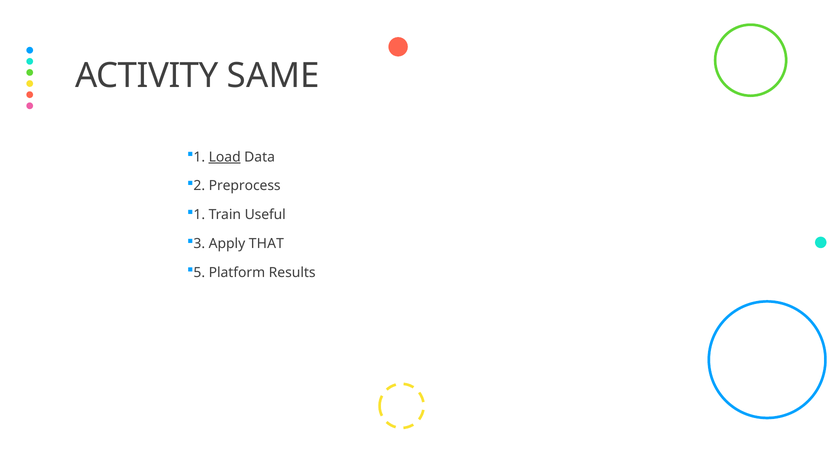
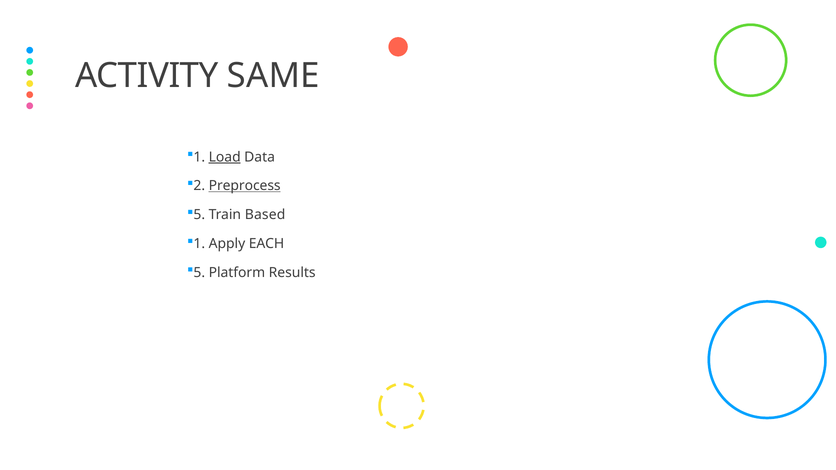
Preprocess underline: none -> present
1 at (199, 215): 1 -> 5
Useful: Useful -> Based
3 at (199, 244): 3 -> 1
THAT: THAT -> EACH
